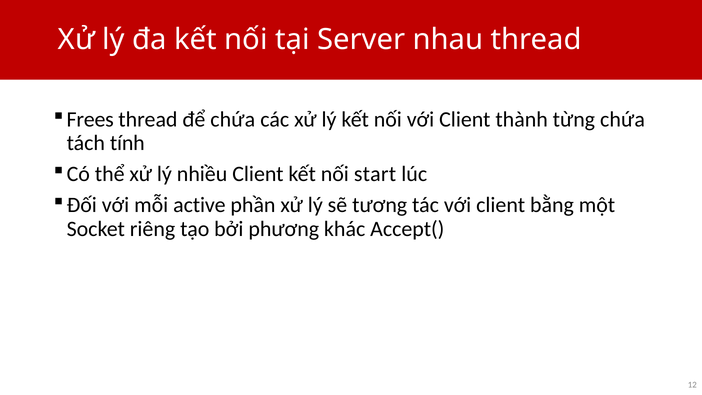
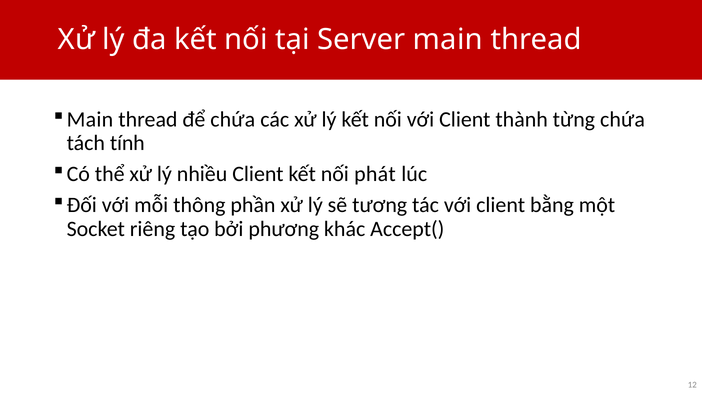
Server nhau: nhau -> main
Frees at (90, 119): Frees -> Main
start: start -> phát
active: active -> thông
